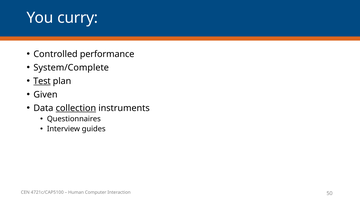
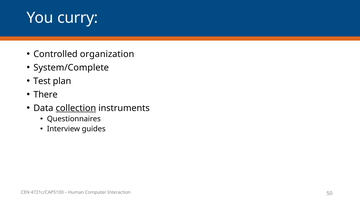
performance: performance -> organization
Test underline: present -> none
Given: Given -> There
